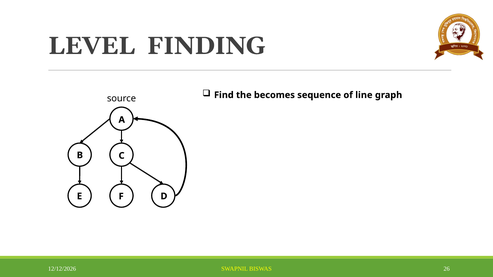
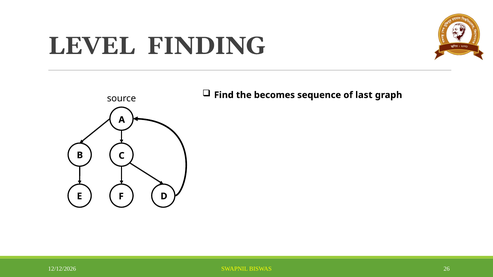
line: line -> last
